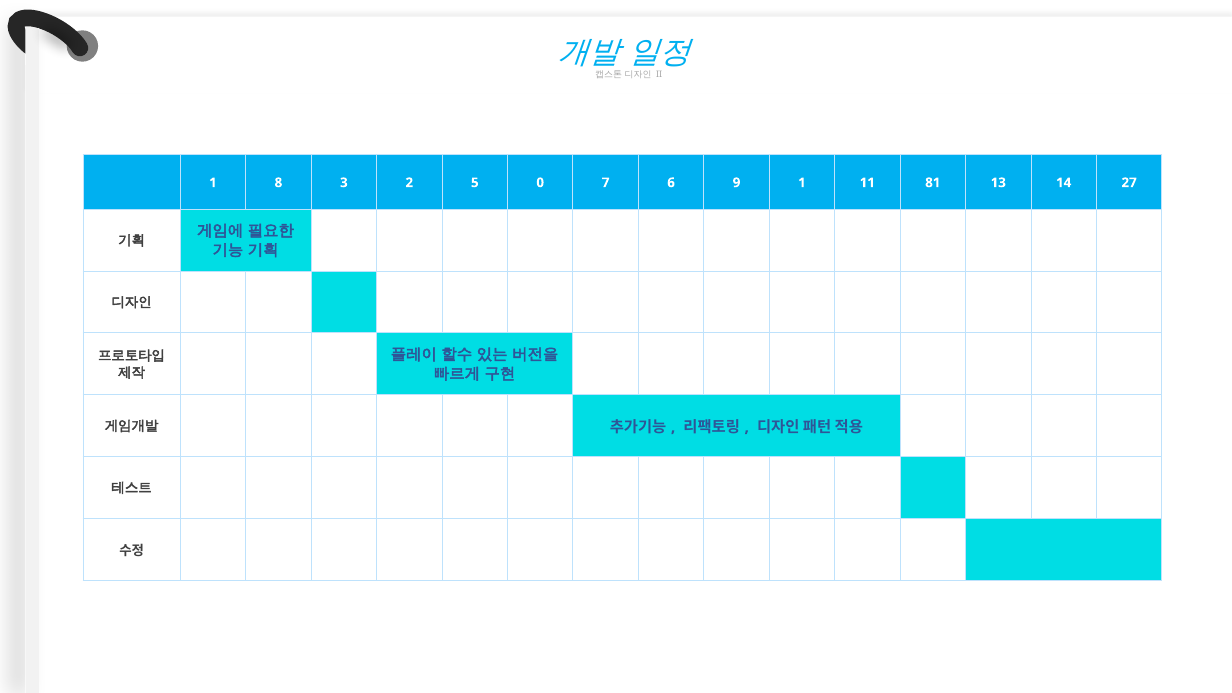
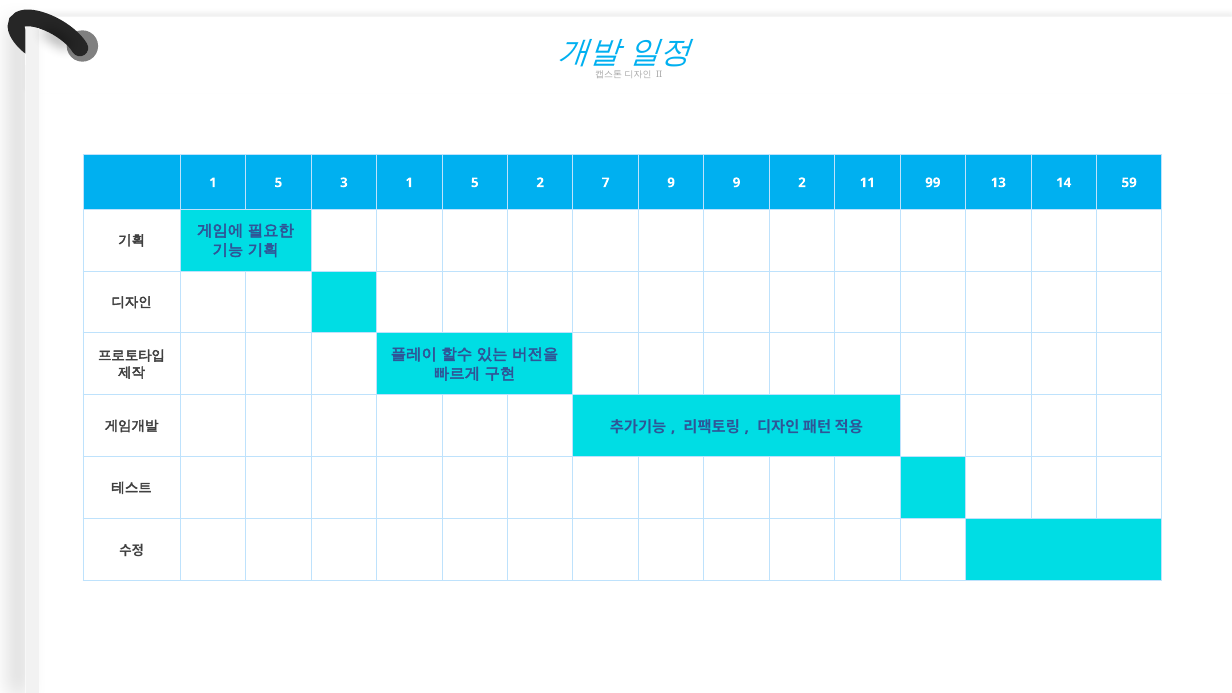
8 at (278, 183): 8 -> 5
3 2: 2 -> 1
5 0: 0 -> 2
7 6: 6 -> 9
9 1: 1 -> 2
81: 81 -> 99
27: 27 -> 59
